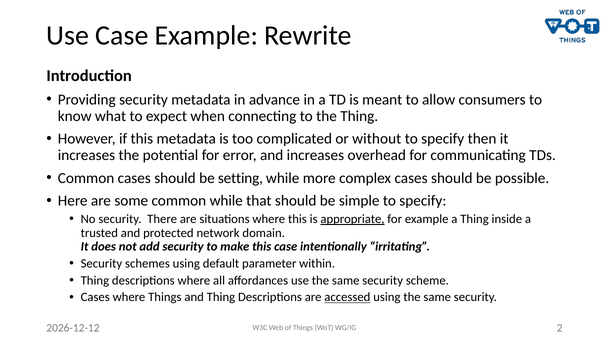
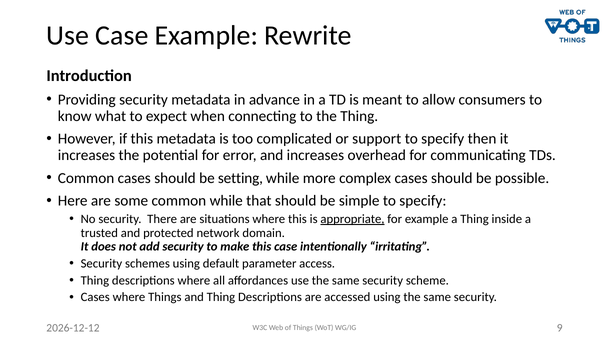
without: without -> support
within: within -> access
accessed underline: present -> none
2: 2 -> 9
